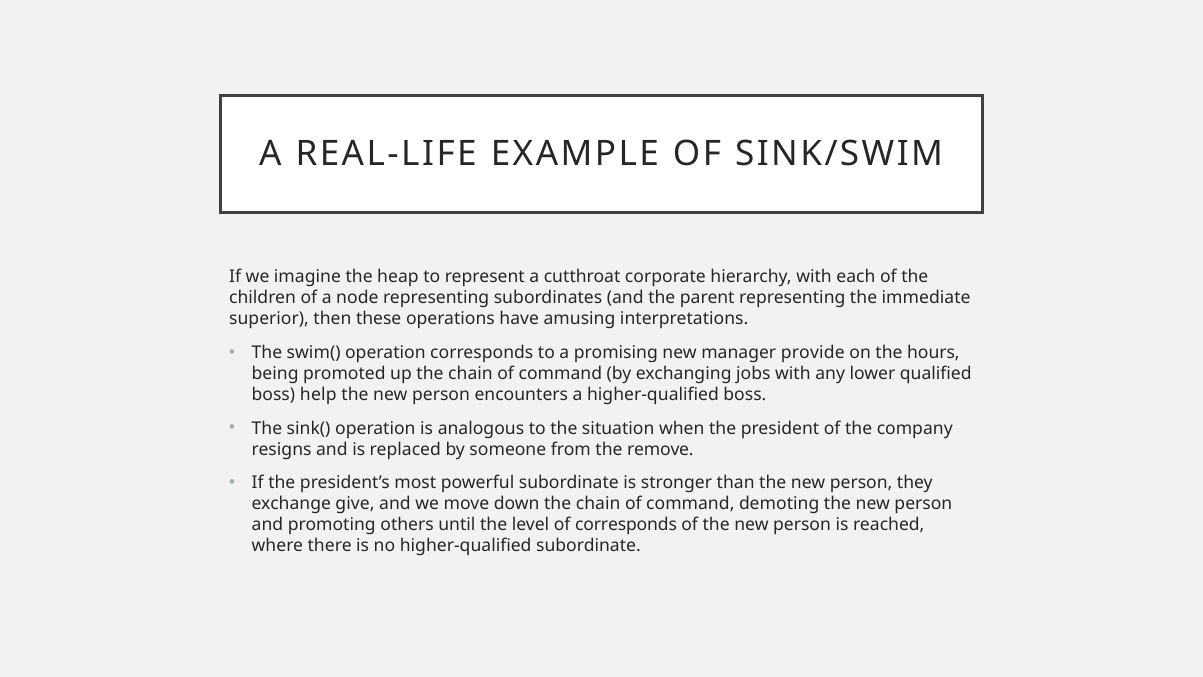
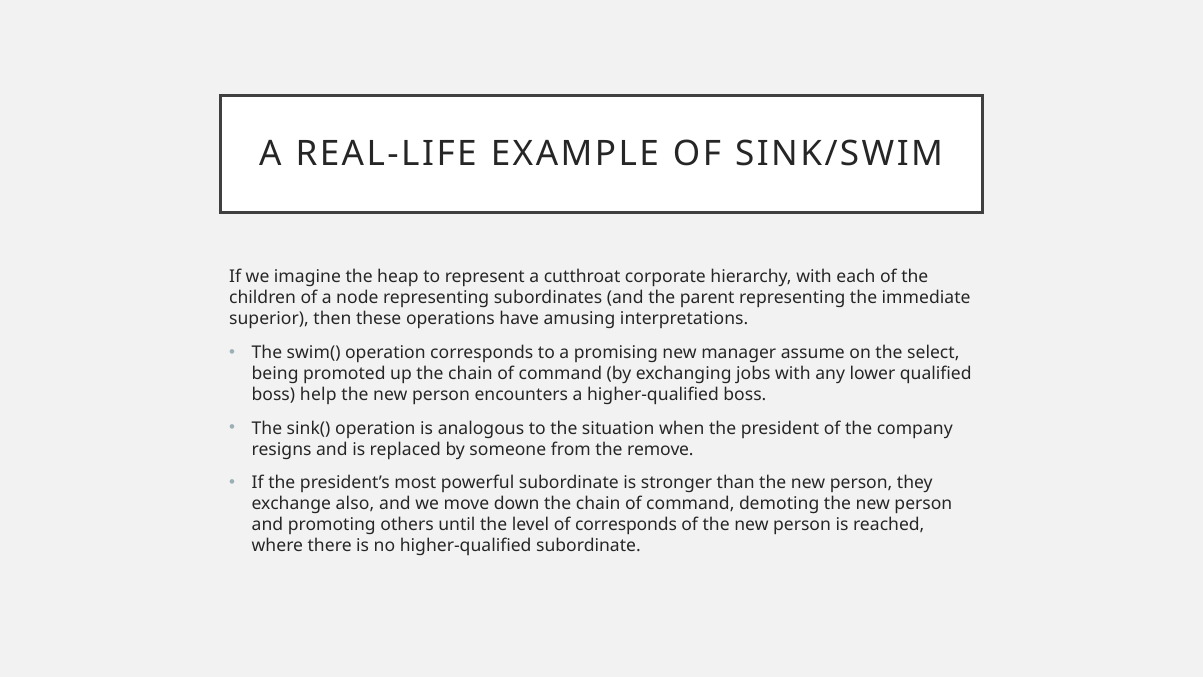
provide: provide -> assume
hours: hours -> select
give: give -> also
